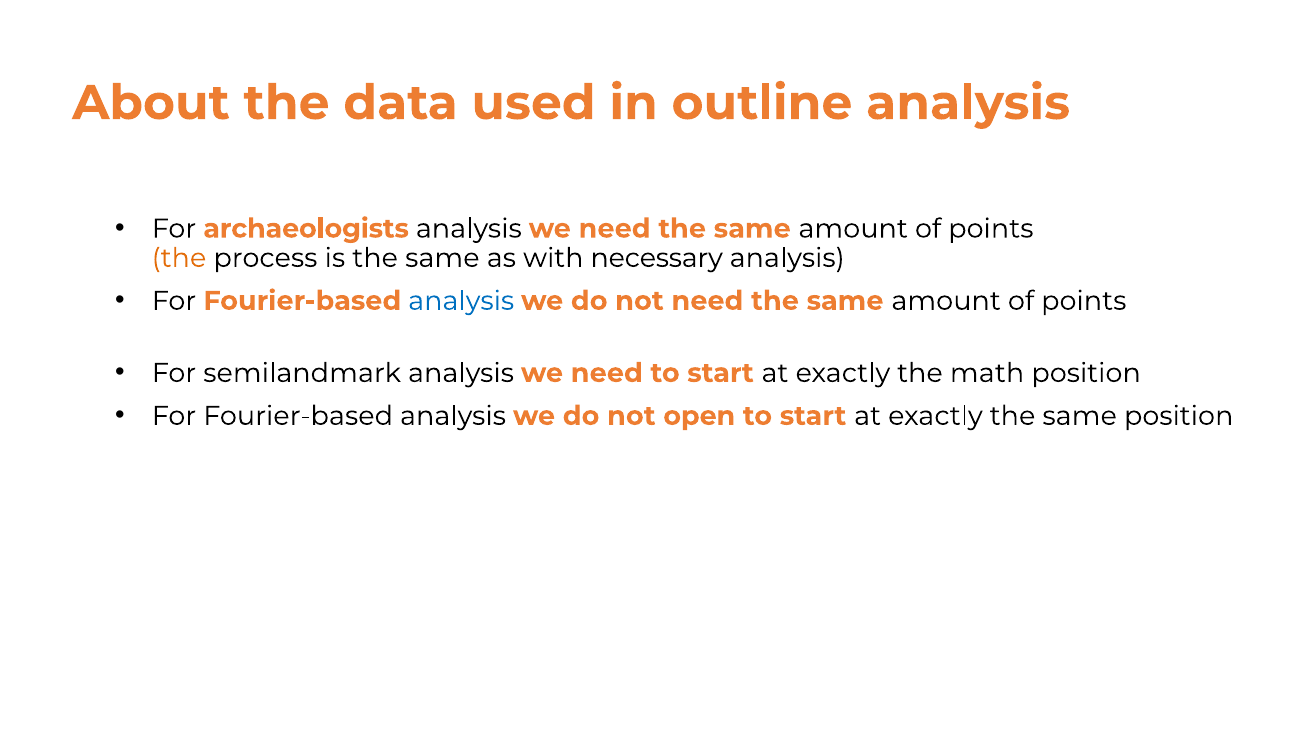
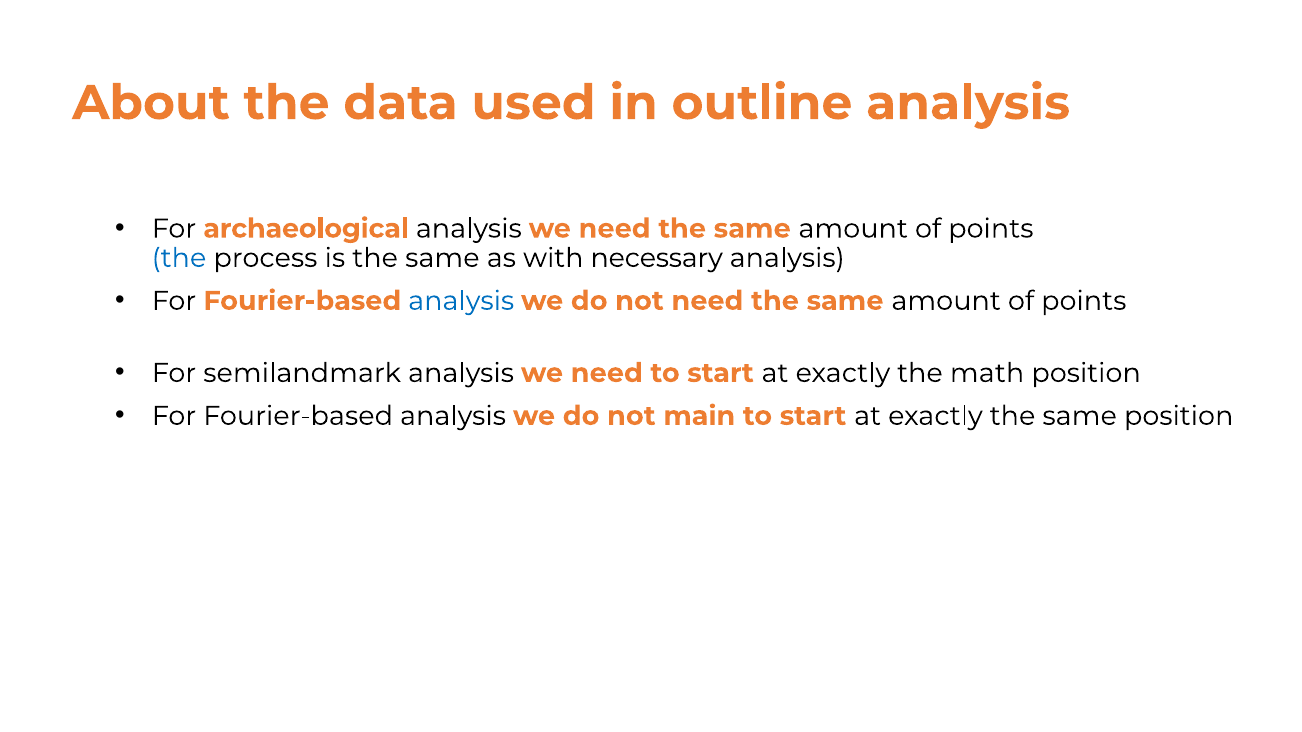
archaeologists: archaeologists -> archaeological
the at (179, 258) colour: orange -> blue
open: open -> main
